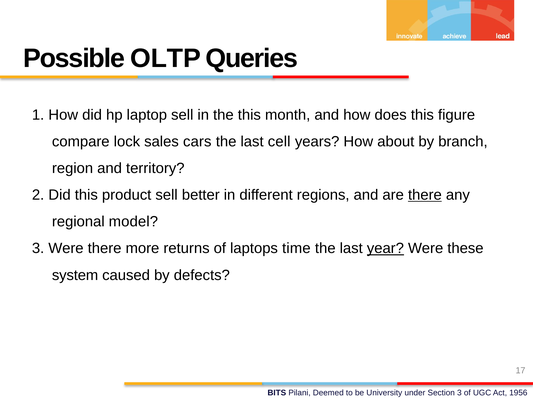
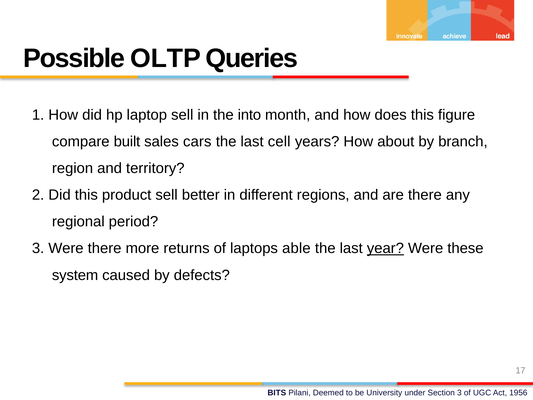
the this: this -> into
lock: lock -> built
there at (425, 195) underline: present -> none
model: model -> period
time: time -> able
